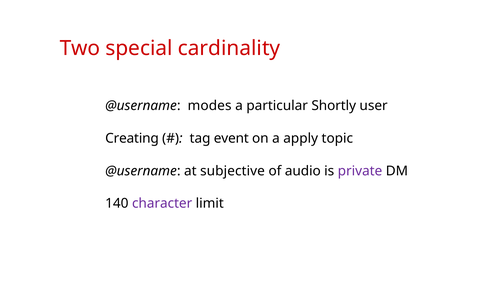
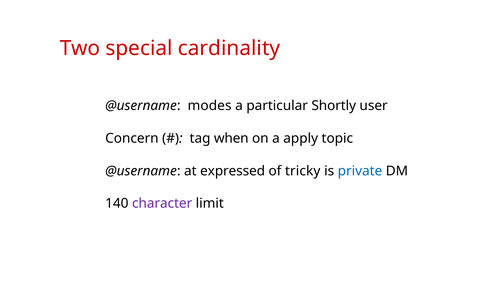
Creating: Creating -> Concern
event: event -> when
subjective: subjective -> expressed
audio: audio -> tricky
private colour: purple -> blue
